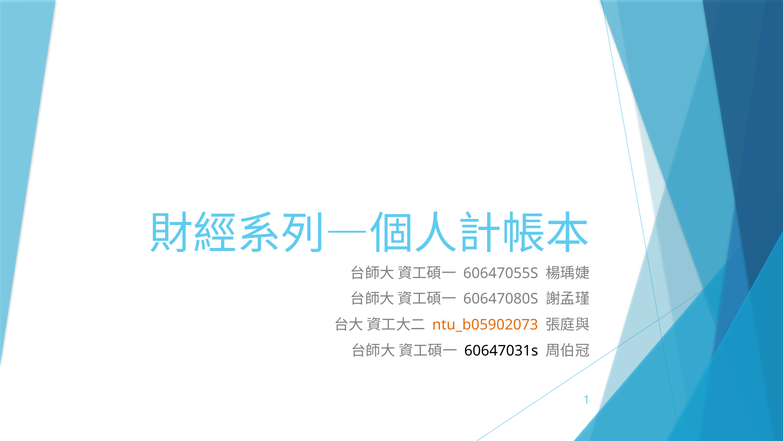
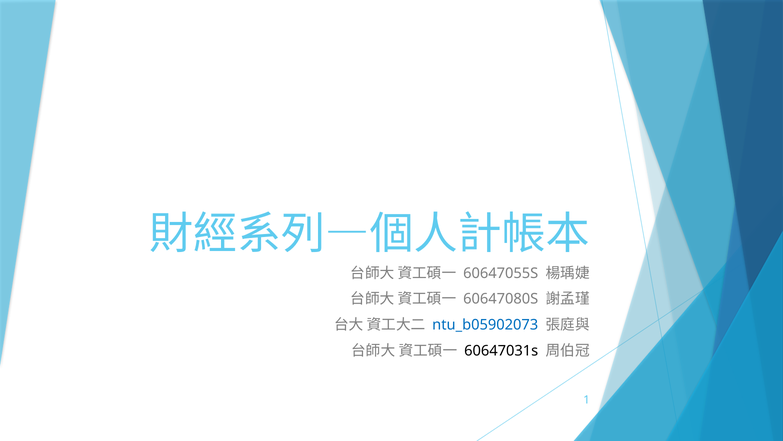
ntu_b05902073 colour: orange -> blue
